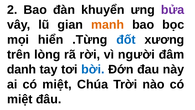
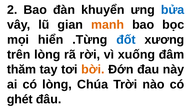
bửa colour: purple -> blue
người: người -> xuống
danh: danh -> thăm
bời colour: blue -> orange
ai có miệt: miệt -> lòng
miệt at (20, 99): miệt -> ghét
